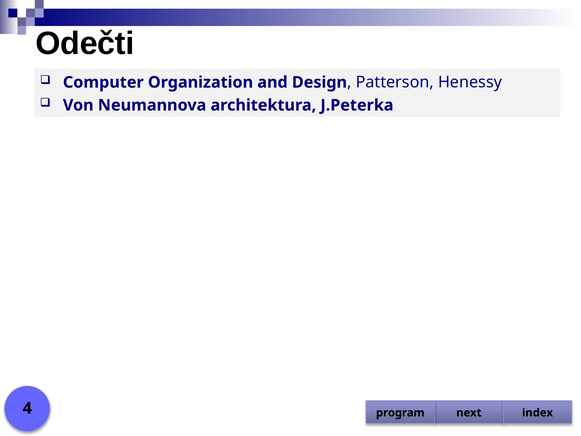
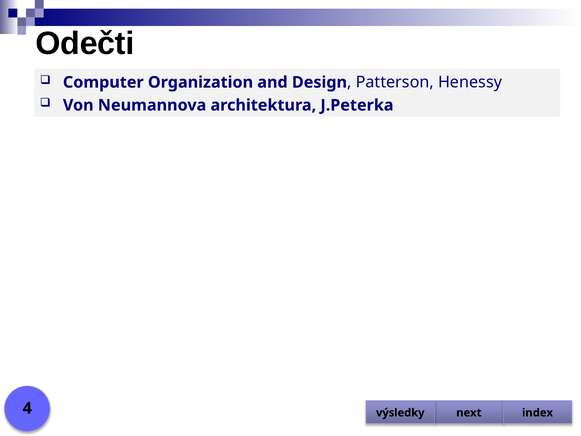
program: program -> výsledky
